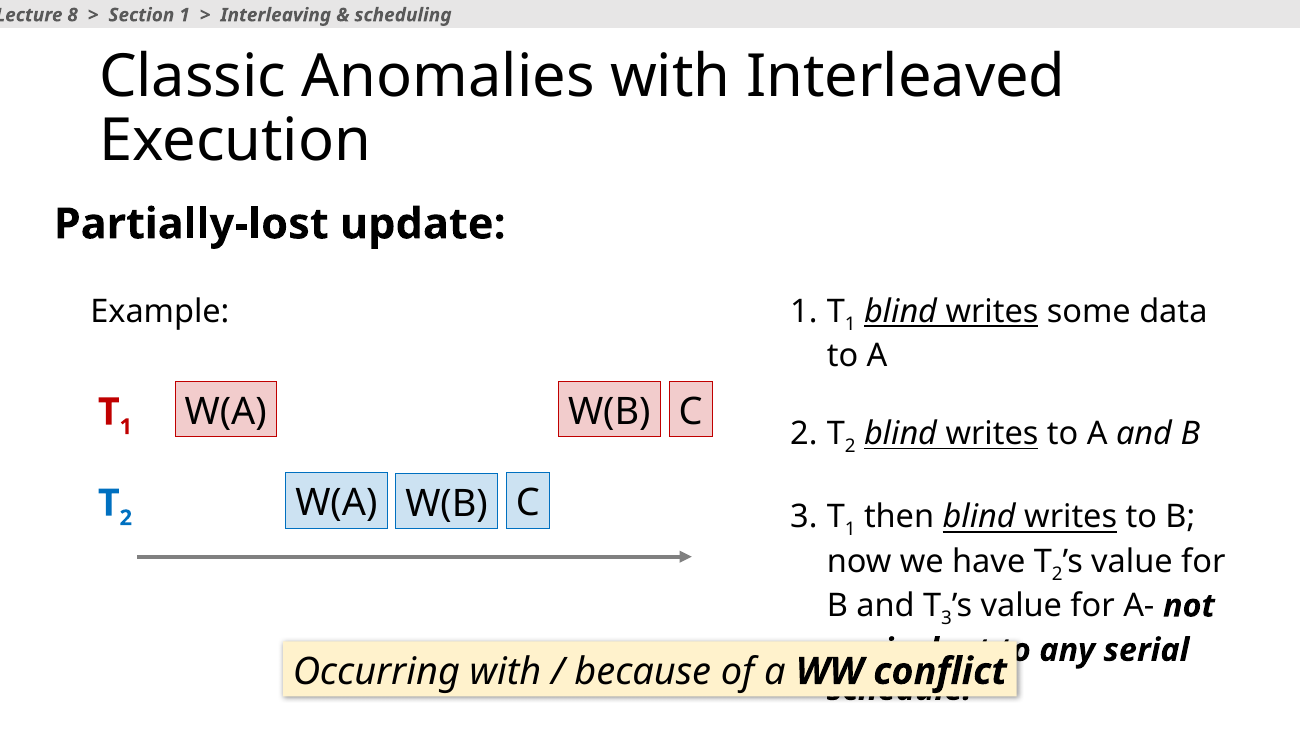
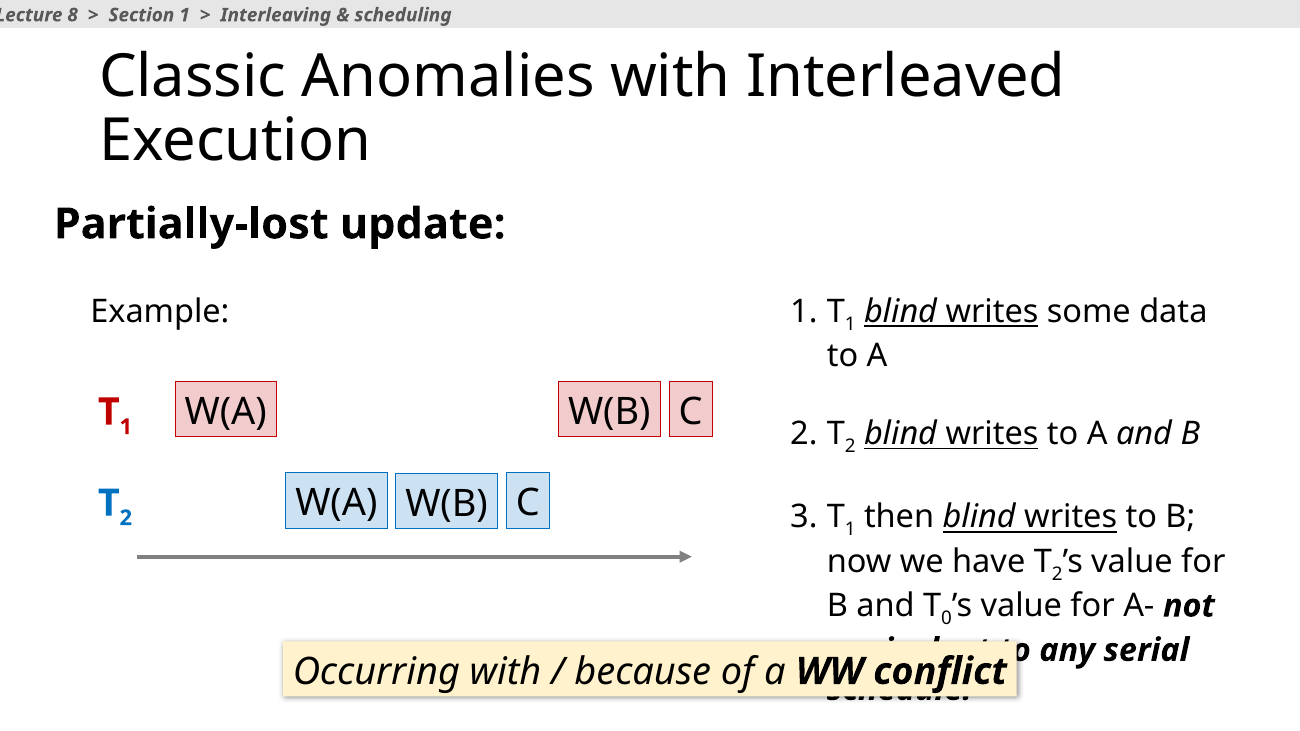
3 at (947, 619): 3 -> 0
